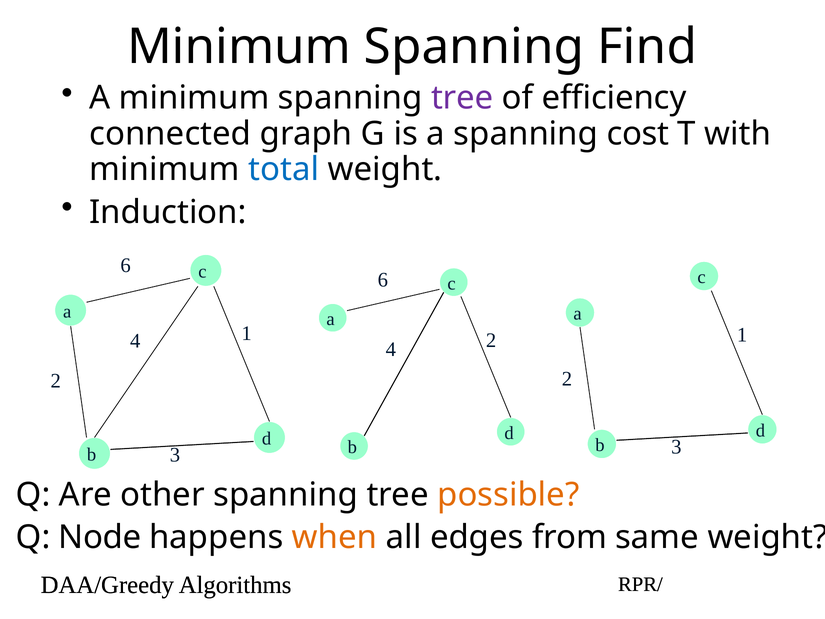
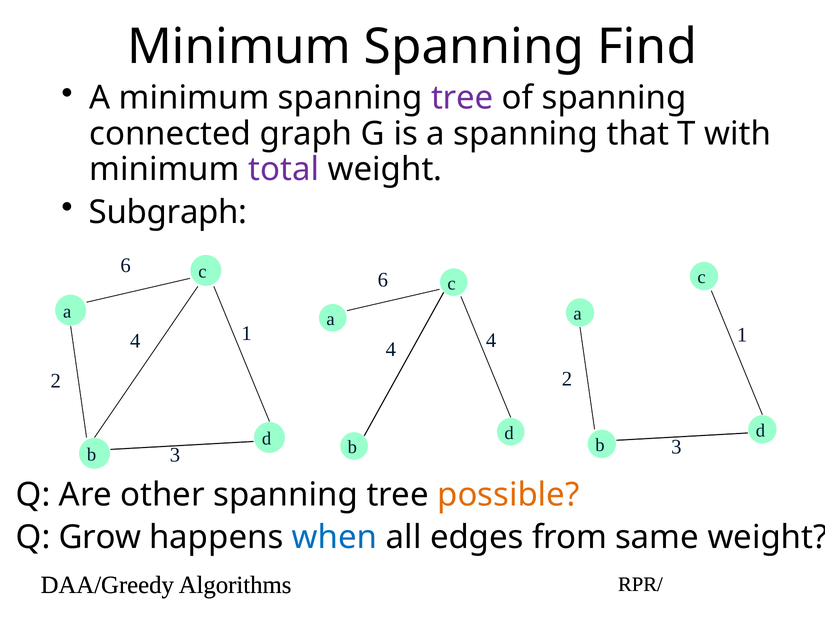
of efficiency: efficiency -> spanning
cost: cost -> that
total colour: blue -> purple
Induction: Induction -> Subgraph
4 2: 2 -> 4
Node: Node -> Grow
when colour: orange -> blue
